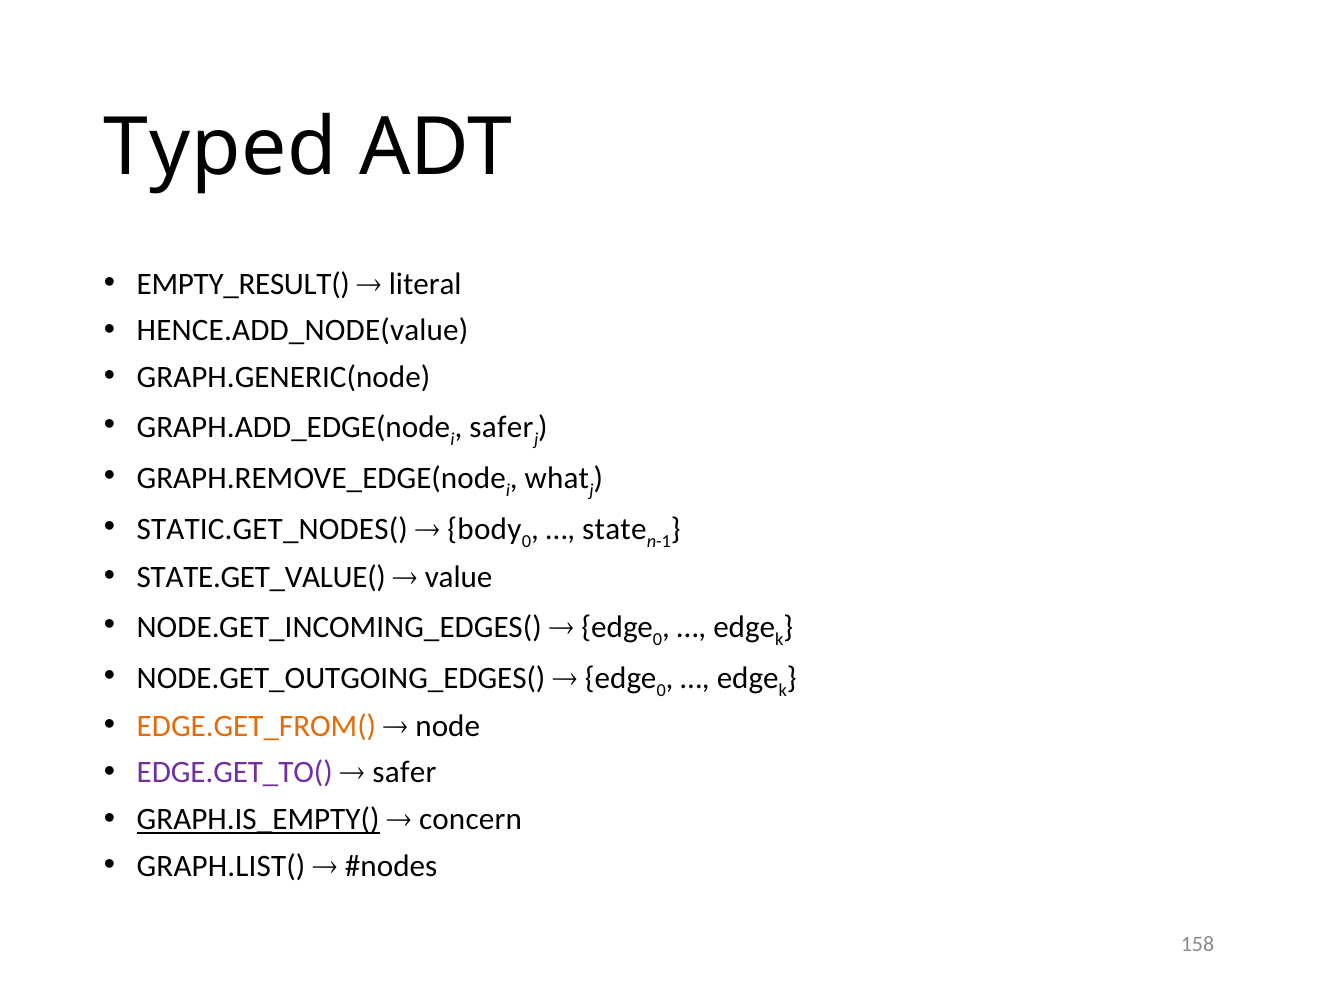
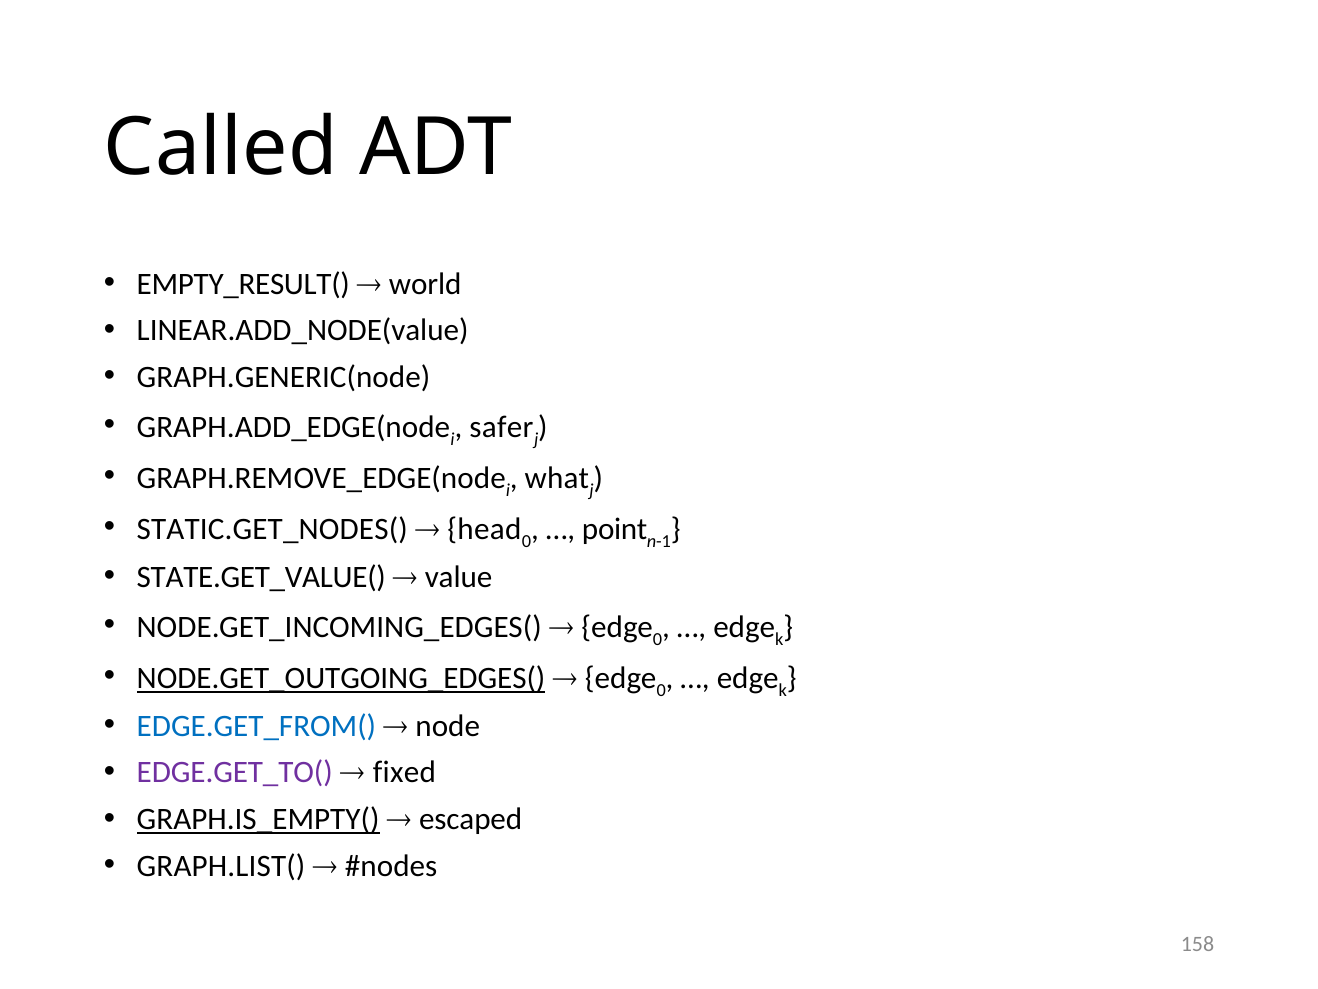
Typed: Typed -> Called
literal: literal -> world
HENCE.ADD_NODE(value: HENCE.ADD_NODE(value -> LINEAR.ADD_NODE(value
body: body -> head
state: state -> point
NODE.GET_OUTGOING_EDGES( underline: none -> present
EDGE.GET_FROM( colour: orange -> blue
safer at (404, 772): safer -> fixed
concern: concern -> escaped
